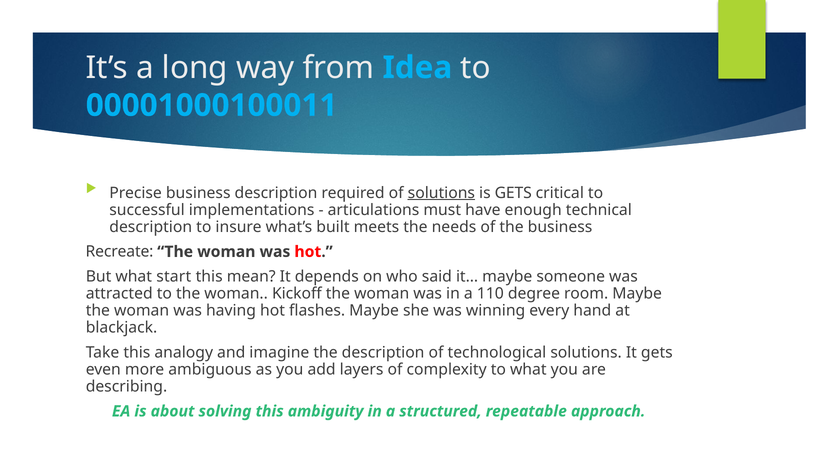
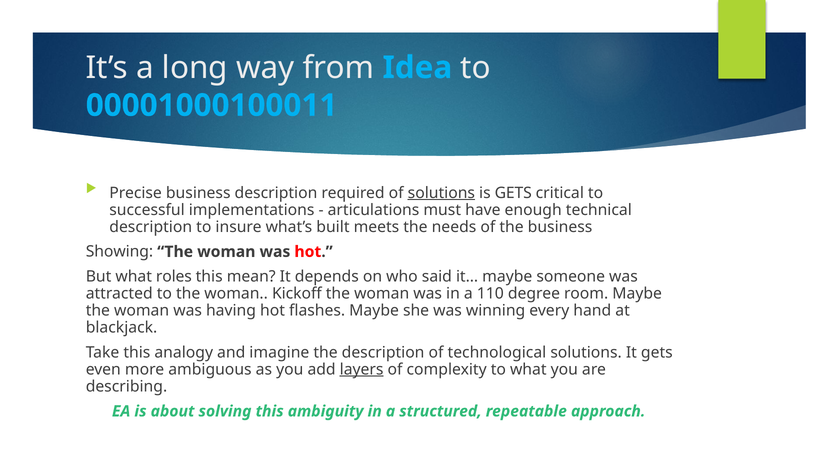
Recreate: Recreate -> Showing
start: start -> roles
layers underline: none -> present
